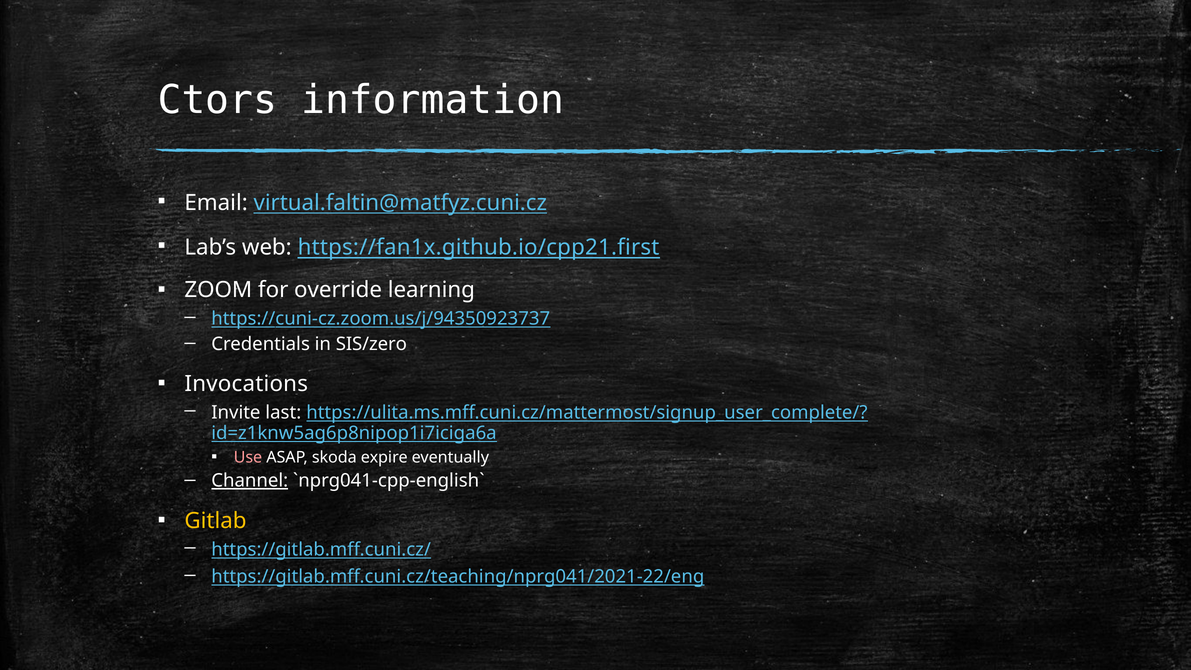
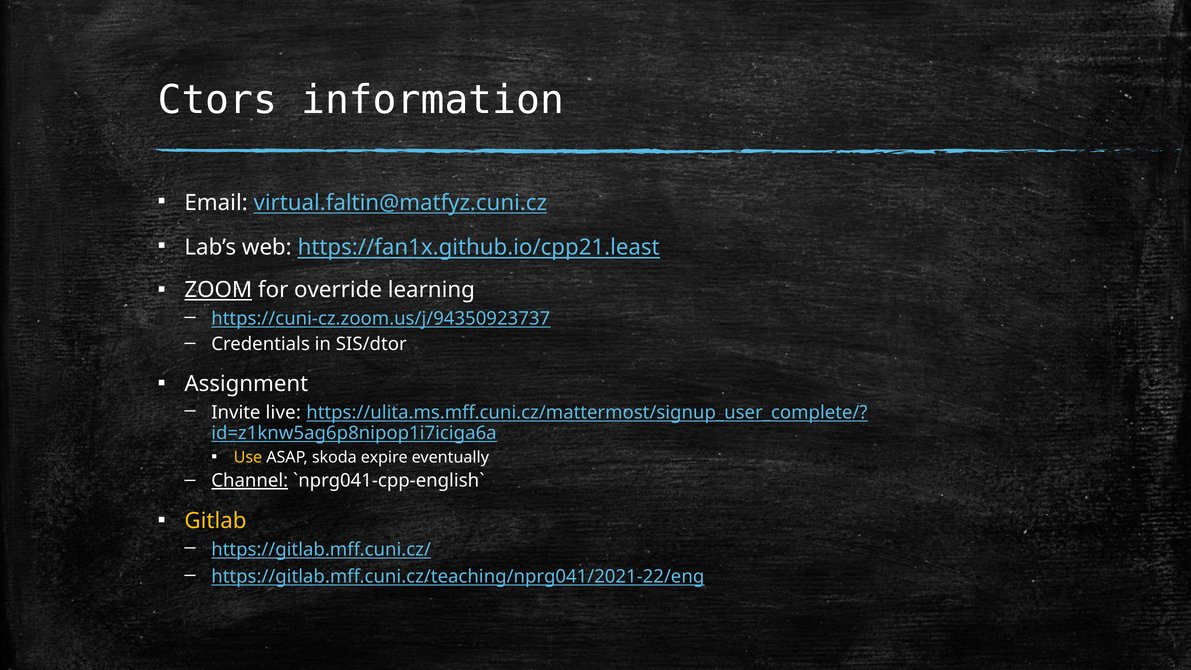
https://fan1x.github.io/cpp21.first: https://fan1x.github.io/cpp21.first -> https://fan1x.github.io/cpp21.least
ZOOM underline: none -> present
SIS/zero: SIS/zero -> SIS/dtor
Invocations: Invocations -> Assignment
last: last -> live
Use colour: pink -> yellow
